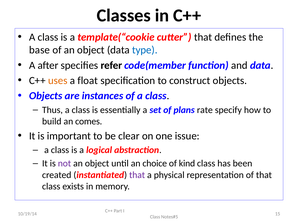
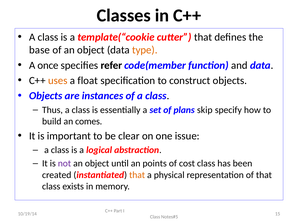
type colour: blue -> orange
after: after -> once
rate: rate -> skip
choice: choice -> points
kind: kind -> cost
that at (137, 174) colour: purple -> orange
